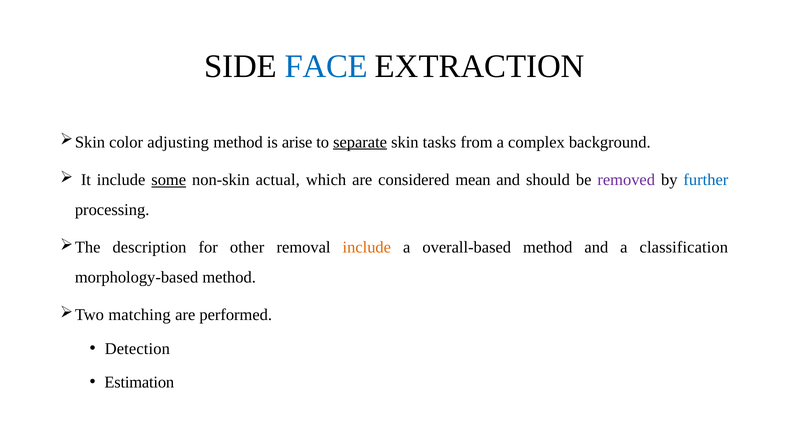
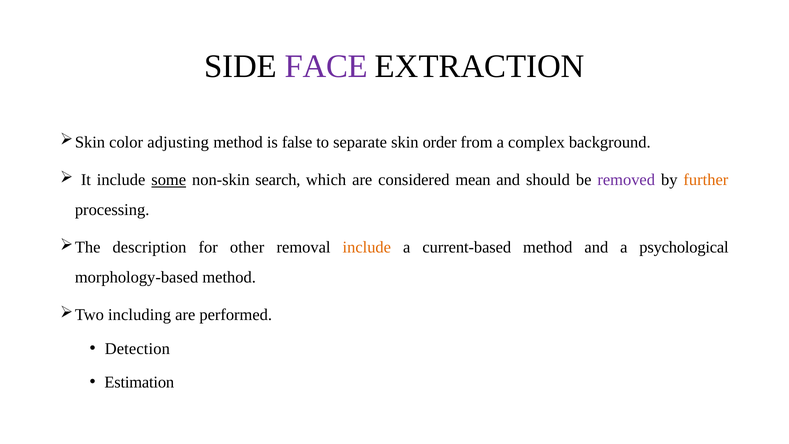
FACE colour: blue -> purple
arise: arise -> false
separate underline: present -> none
tasks: tasks -> order
actual: actual -> search
further colour: blue -> orange
overall-based: overall-based -> current-based
classification: classification -> psychological
matching: matching -> including
